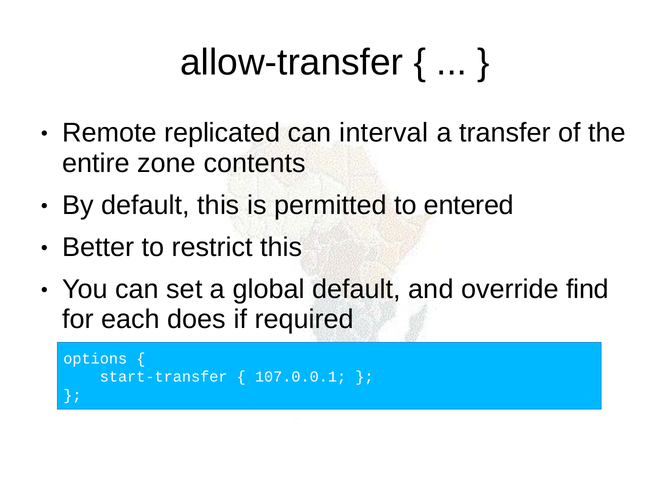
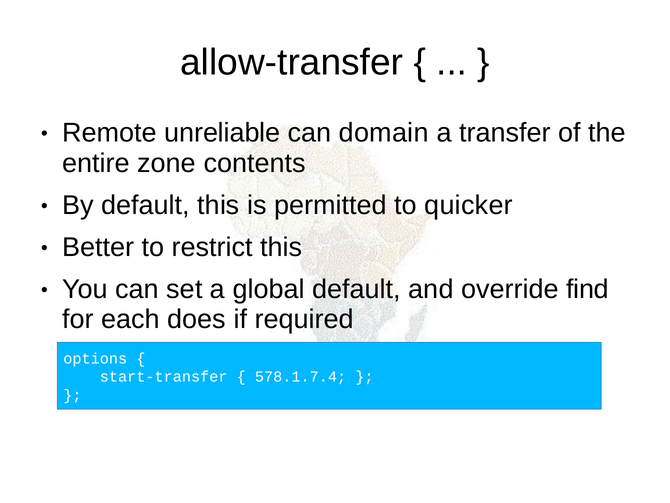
replicated: replicated -> unreliable
interval: interval -> domain
entered: entered -> quicker
107.0.0.1: 107.0.0.1 -> 578.1.7.4
